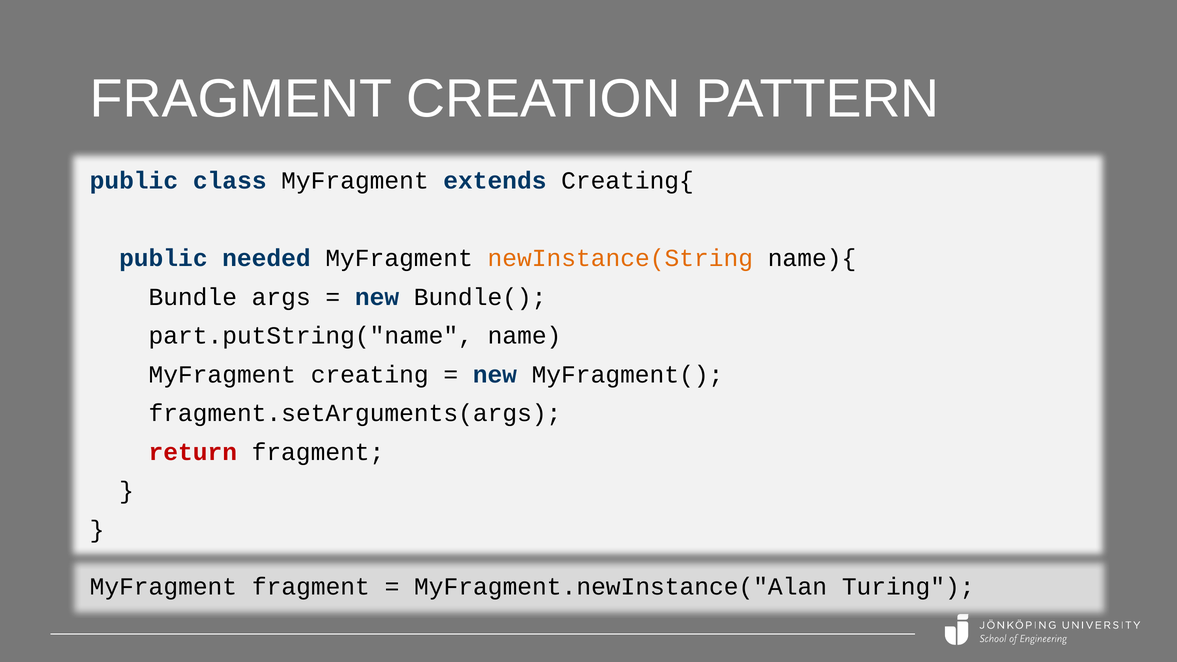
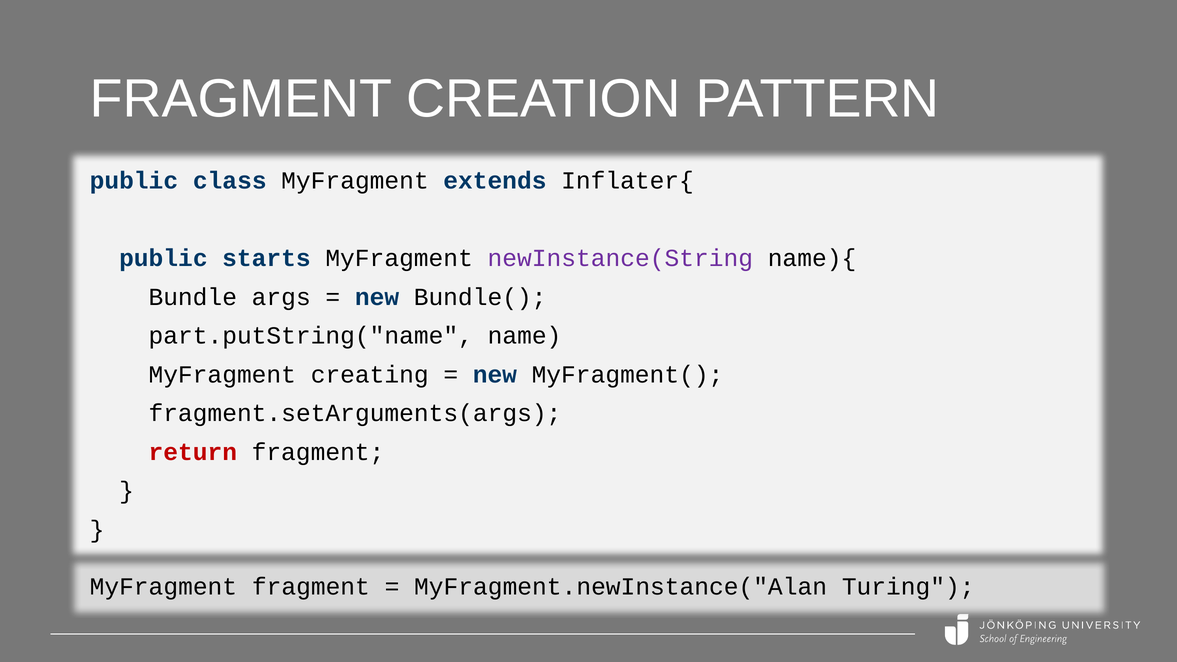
Creating{: Creating{ -> Inflater{
needed: needed -> starts
newInstance(String colour: orange -> purple
